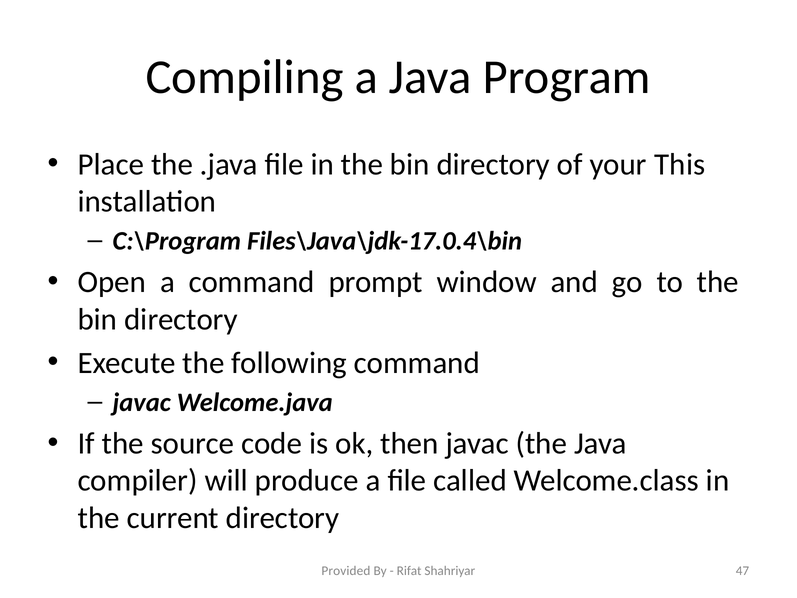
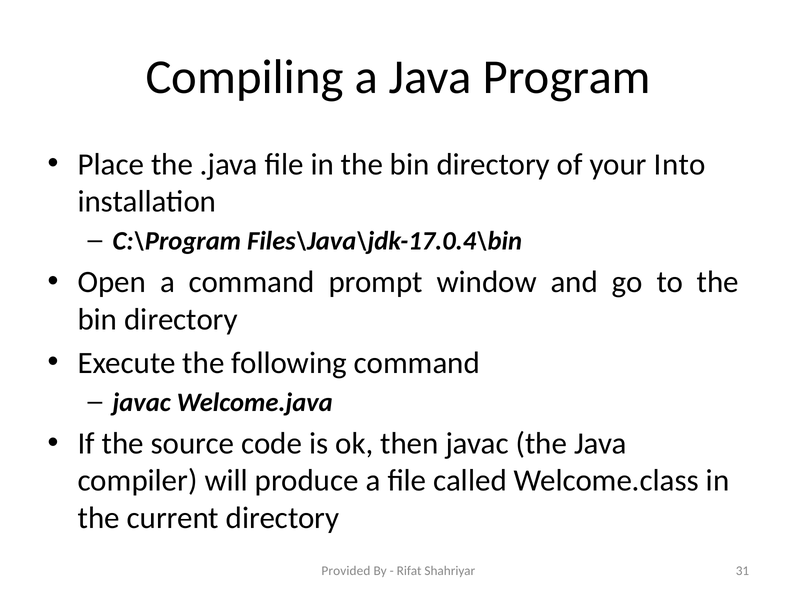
This: This -> Into
47: 47 -> 31
